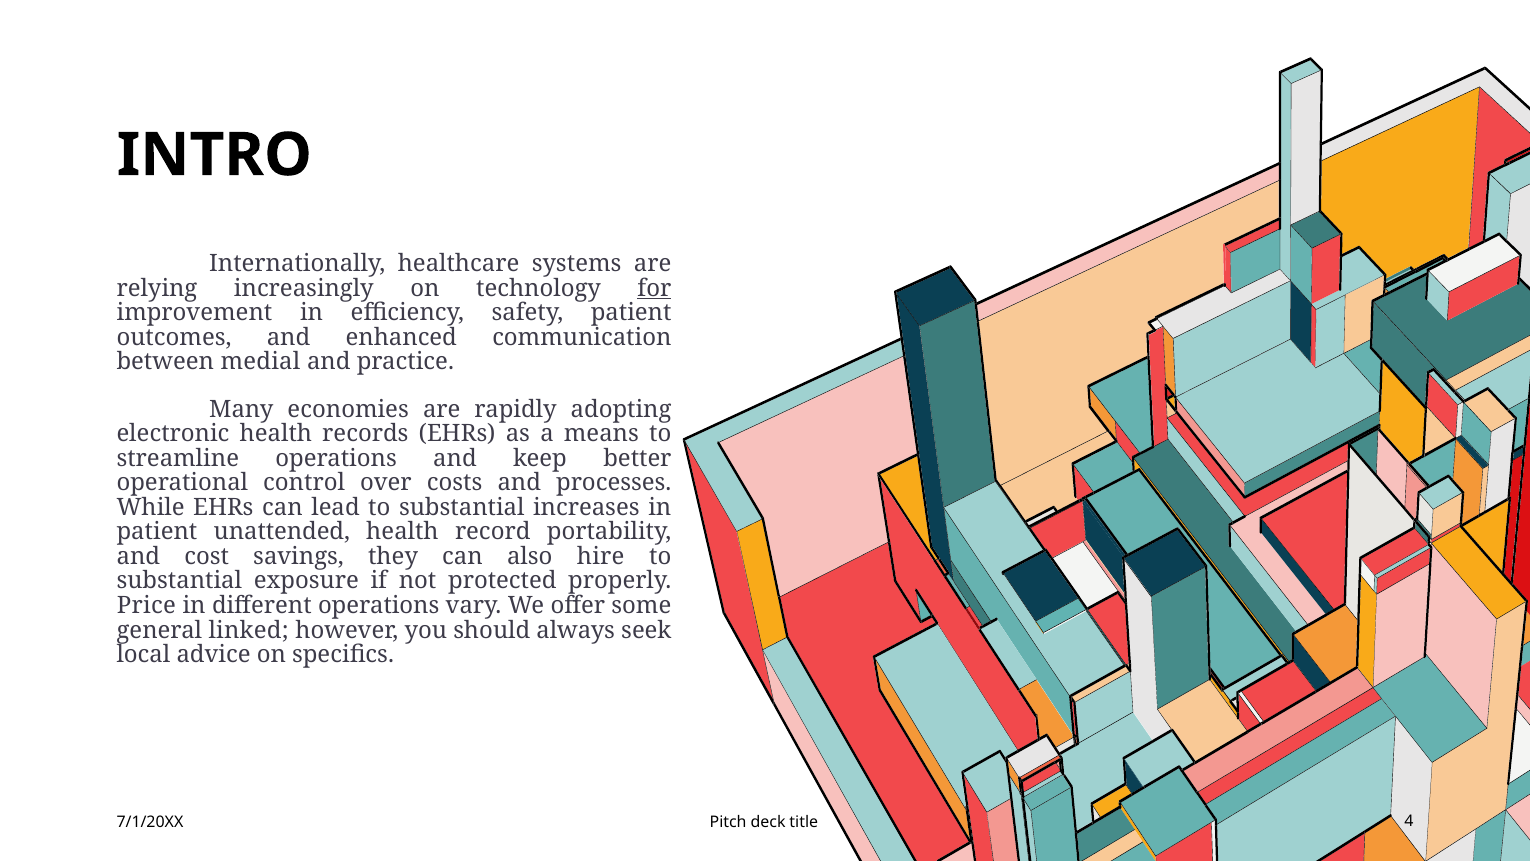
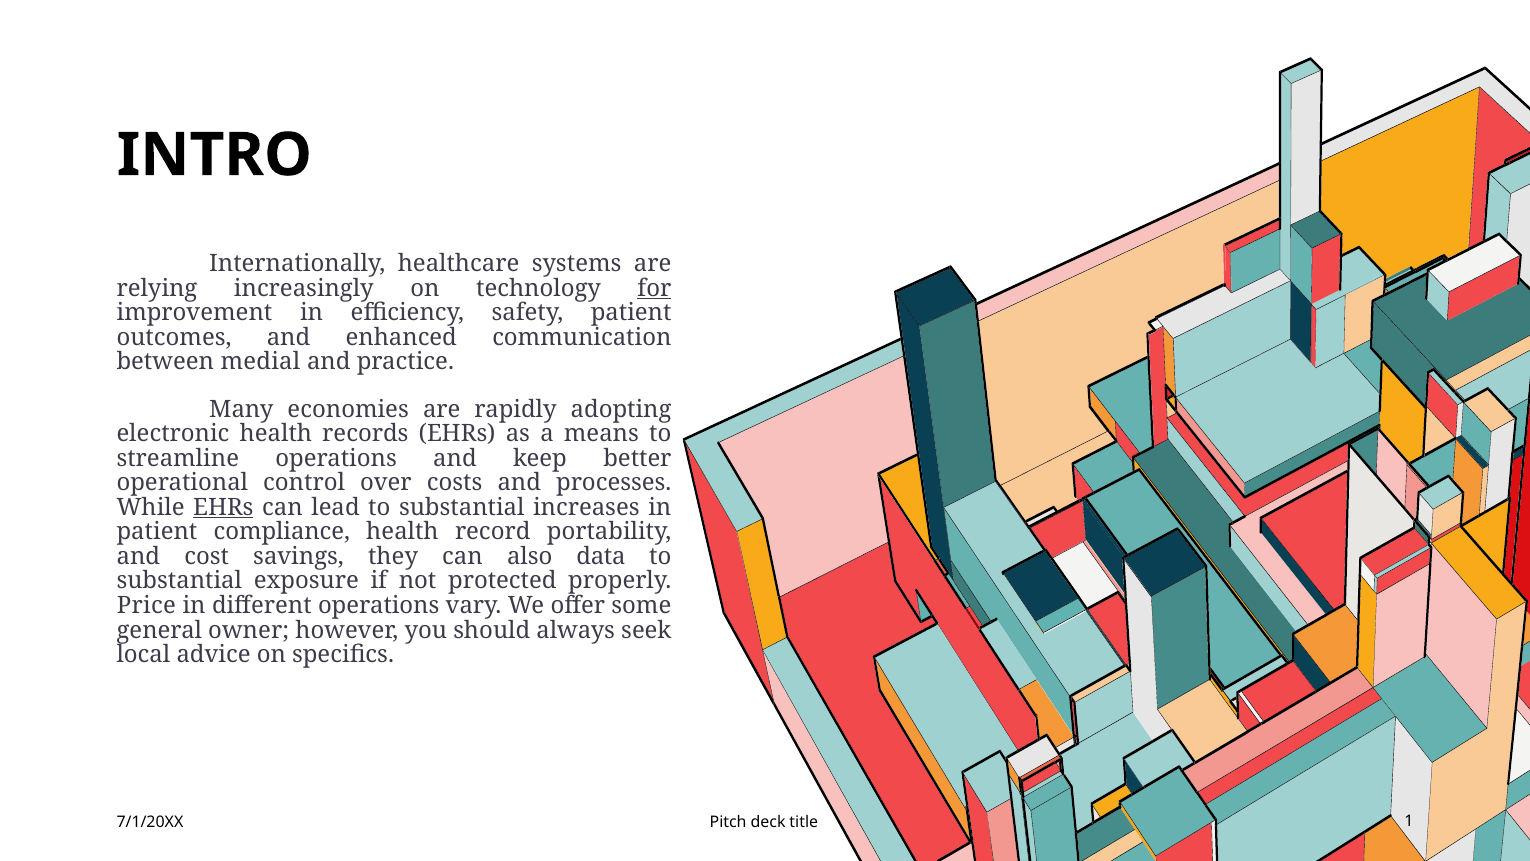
EHRs at (223, 507) underline: none -> present
unattended: unattended -> compliance
hire: hire -> data
linked: linked -> owner
4: 4 -> 1
